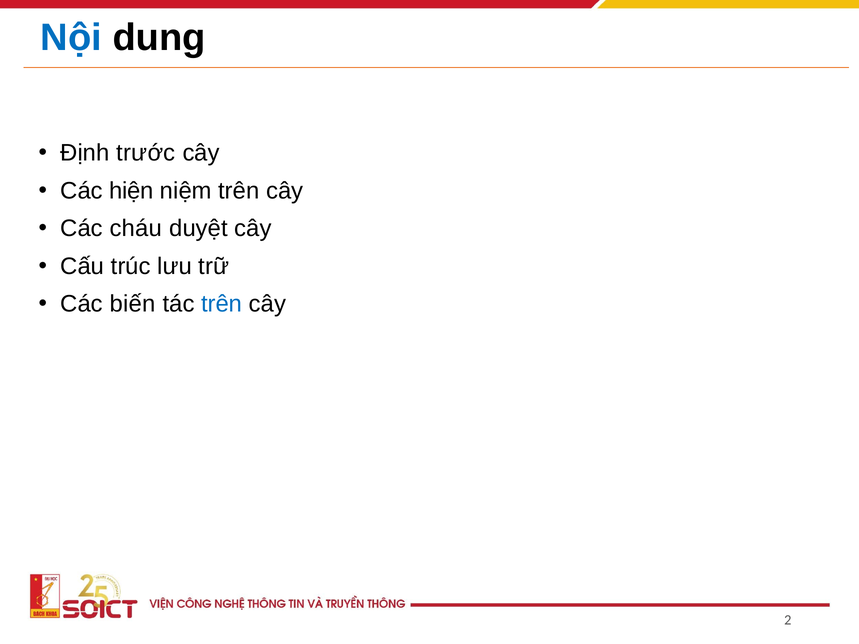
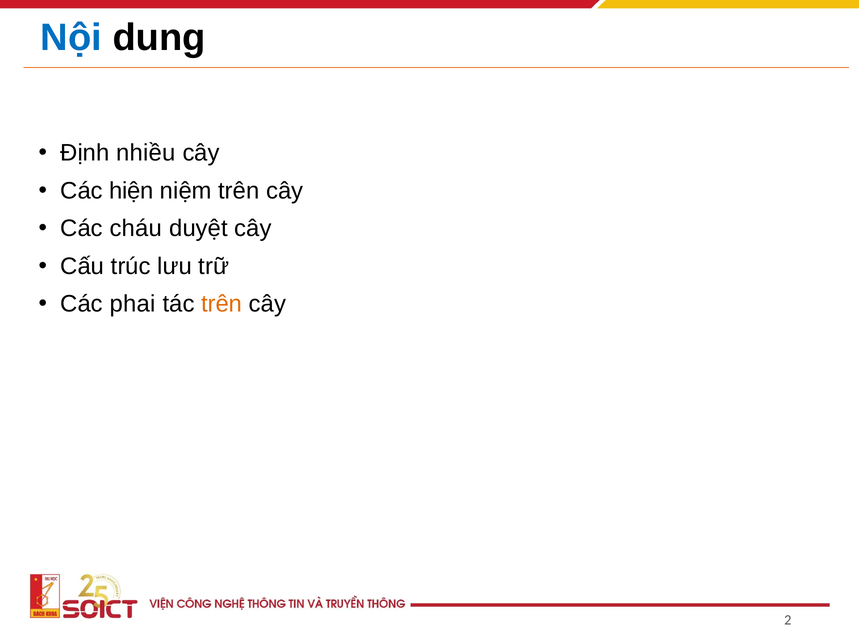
trước: trước -> nhiều
biến: biến -> phai
trên at (222, 304) colour: blue -> orange
